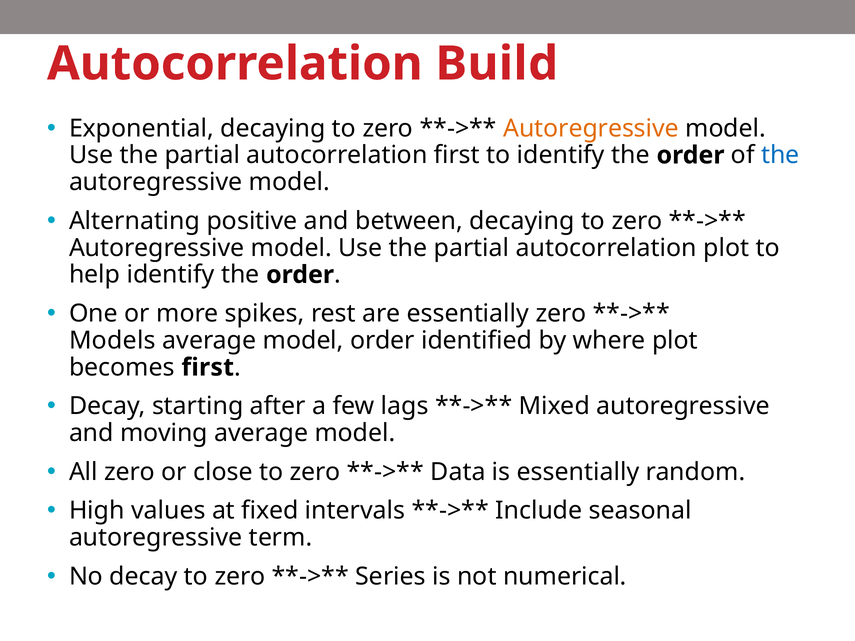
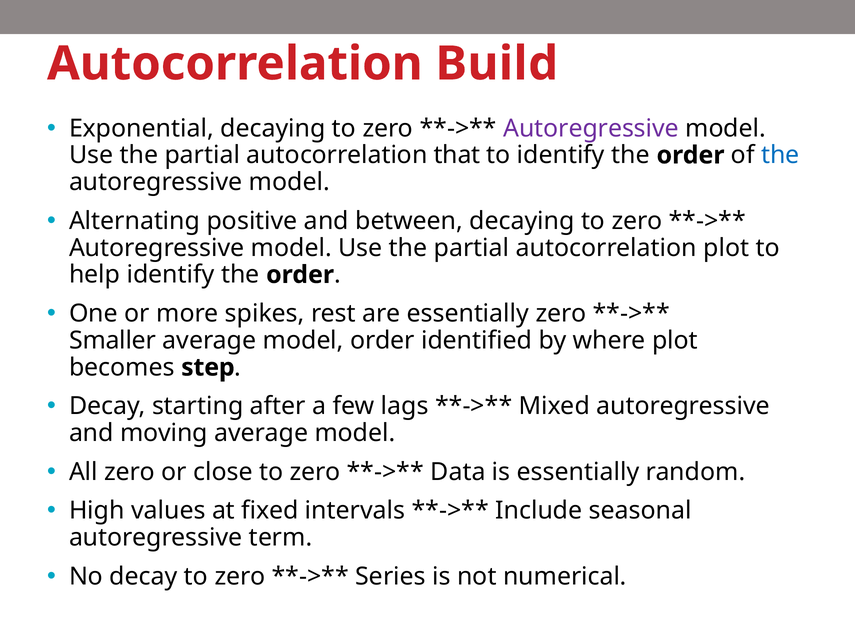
Autoregressive at (591, 128) colour: orange -> purple
autocorrelation first: first -> that
Models: Models -> Smaller
becomes first: first -> step
